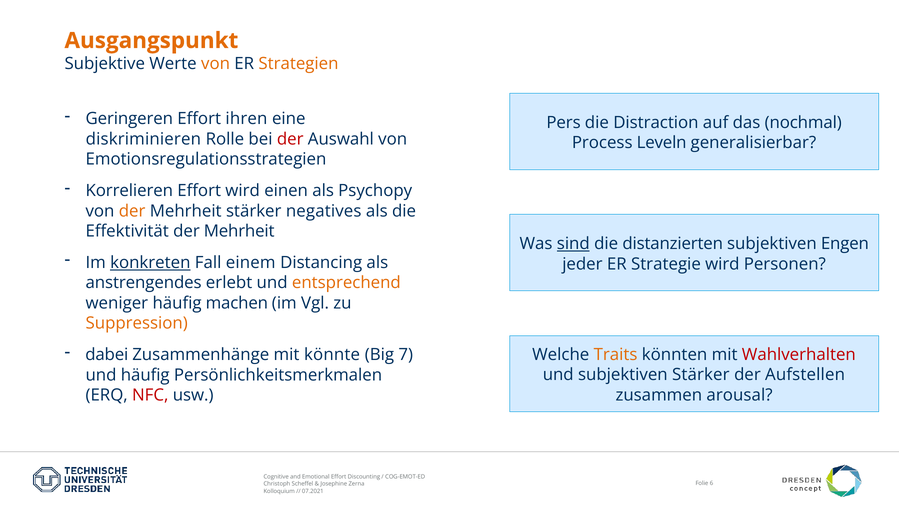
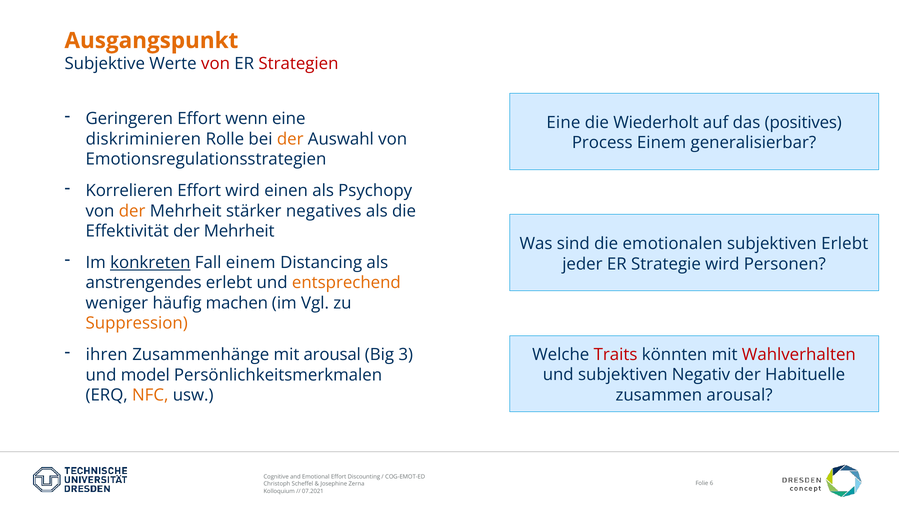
von at (216, 64) colour: orange -> red
Strategien colour: orange -> red
ihren: ihren -> wenn
Pers at (564, 123): Pers -> Eine
Distraction: Distraction -> Wiederholt
nochmal: nochmal -> positives
der at (290, 139) colour: red -> orange
Process Leveln: Leveln -> Einem
sind underline: present -> none
distanzierten: distanzierten -> emotionalen
subjektiven Engen: Engen -> Erlebt
dabei: dabei -> ihren
mit könnte: könnte -> arousal
7: 7 -> 3
Traits colour: orange -> red
subjektiven Stärker: Stärker -> Negativ
Aufstellen: Aufstellen -> Habituelle
und häufig: häufig -> model
NFC colour: red -> orange
